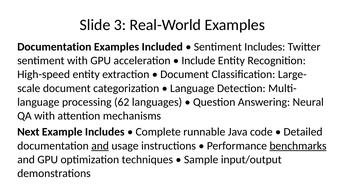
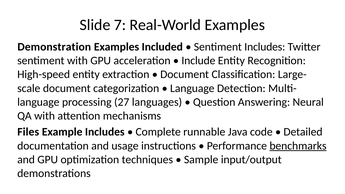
3: 3 -> 7
Documentation at (54, 47): Documentation -> Demonstration
62: 62 -> 27
Next: Next -> Files
and at (100, 146) underline: present -> none
